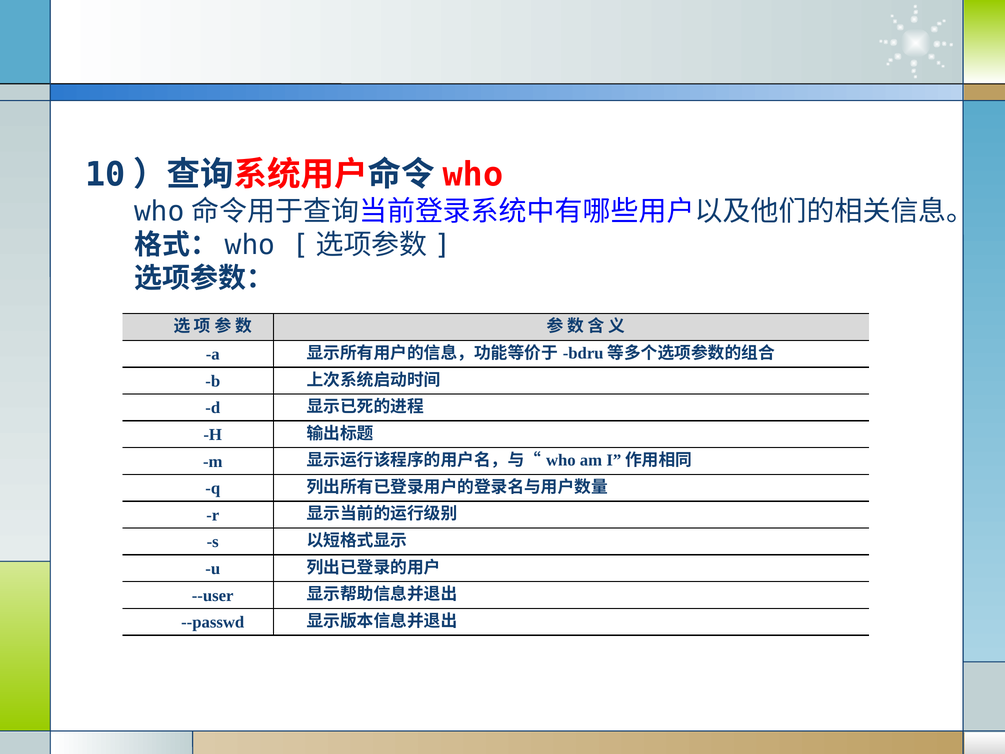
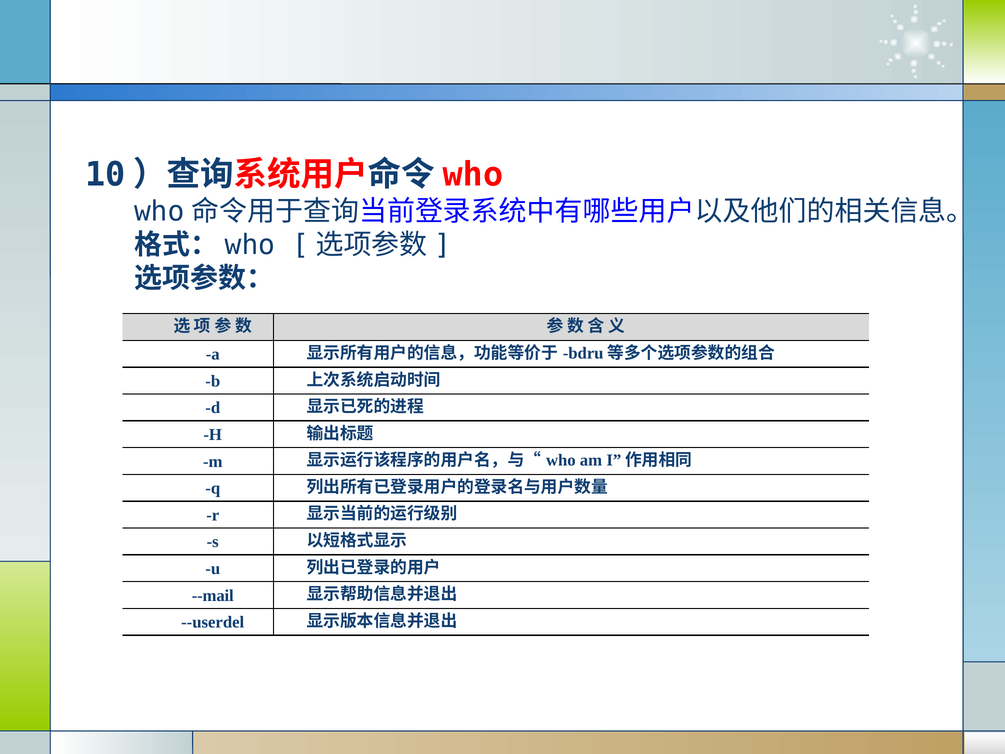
--user: --user -> --mail
--passwd: --passwd -> --userdel
